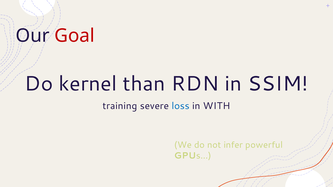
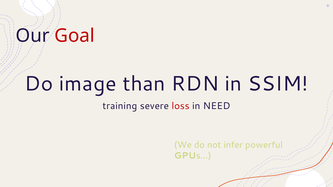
kernel: kernel -> image
loss colour: blue -> red
WITH: WITH -> NEED
